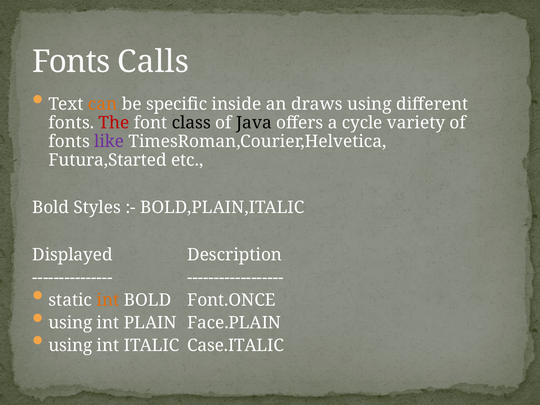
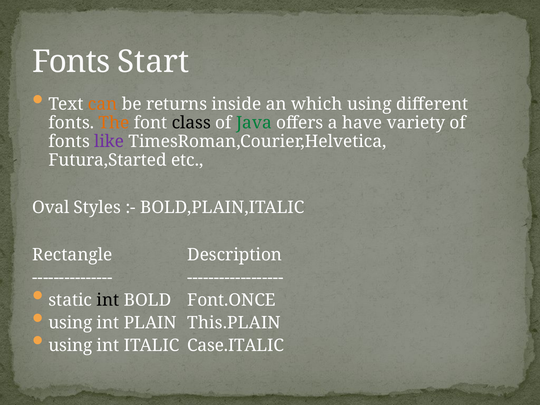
Calls: Calls -> Start
specific: specific -> returns
draws: draws -> which
The colour: red -> orange
Java colour: black -> green
cycle: cycle -> have
Bold at (51, 207): Bold -> Oval
Displayed: Displayed -> Rectangle
int at (108, 300) colour: orange -> black
Face.PLAIN: Face.PLAIN -> This.PLAIN
